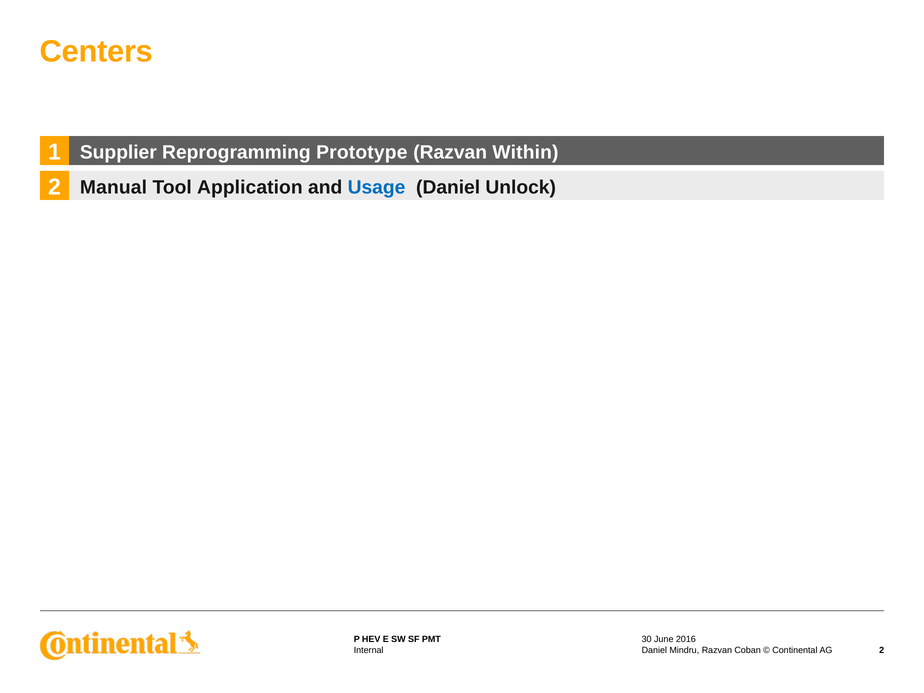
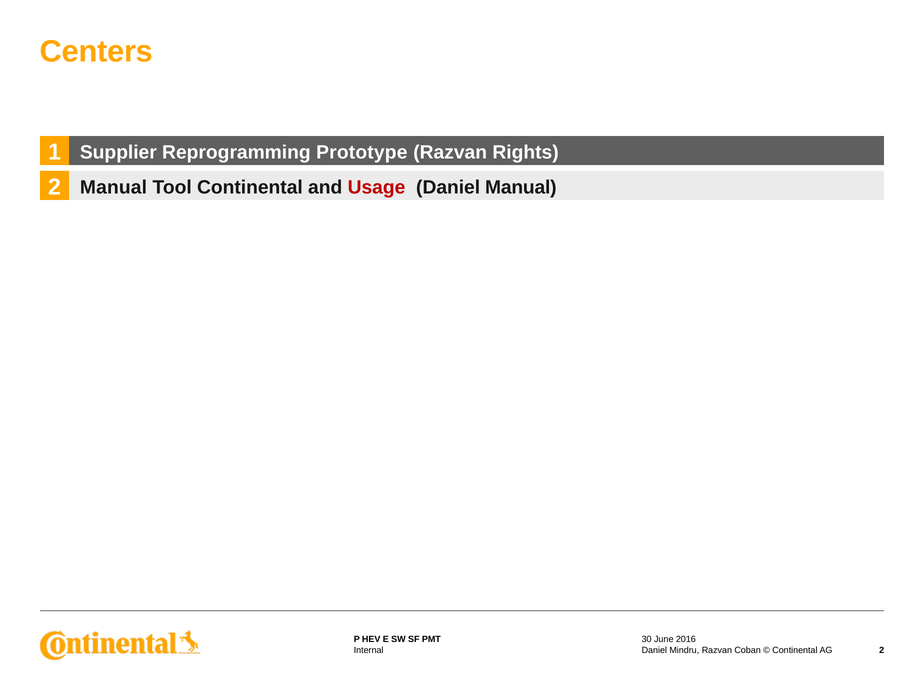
Within: Within -> Rights
Tool Application: Application -> Continental
Usage colour: blue -> red
Daniel Unlock: Unlock -> Manual
